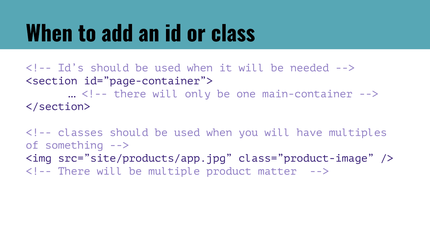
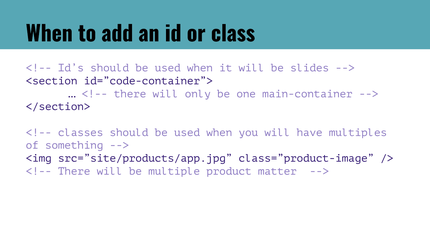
needed: needed -> slides
id=”page-container”>: id=”page-container”> -> id=”code-container”>
